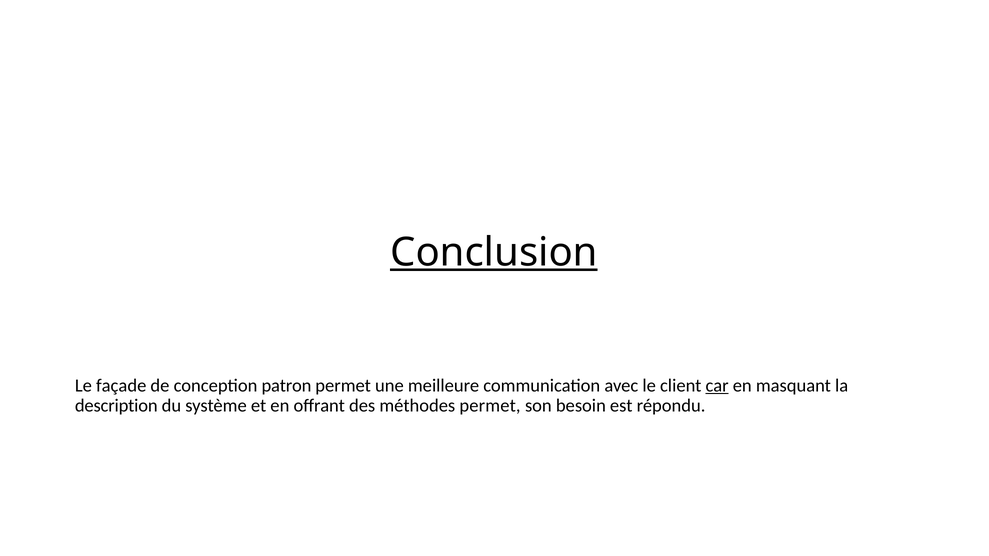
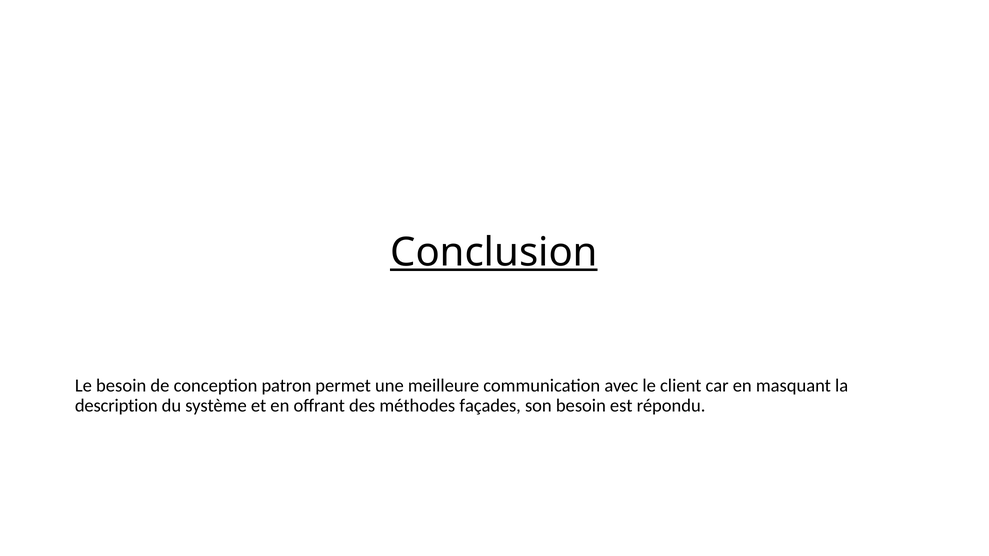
Le façade: façade -> besoin
car underline: present -> none
méthodes permet: permet -> façades
